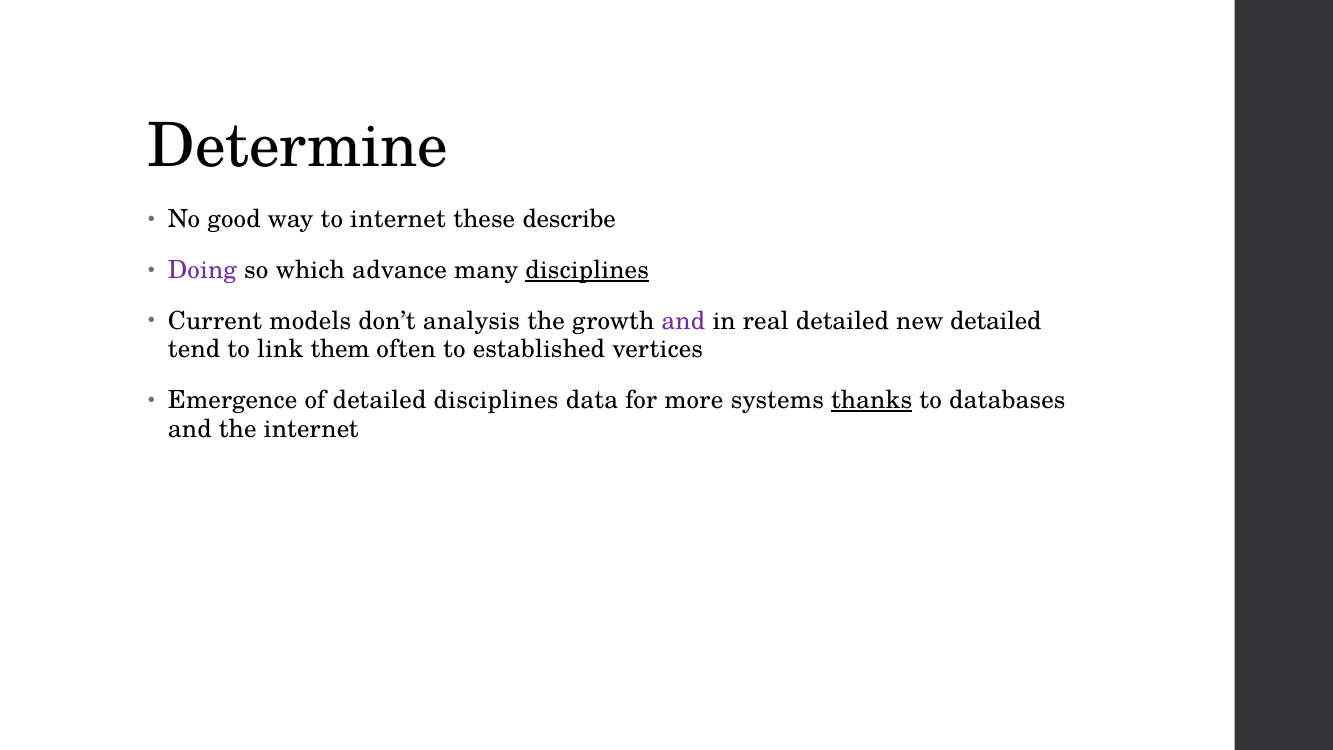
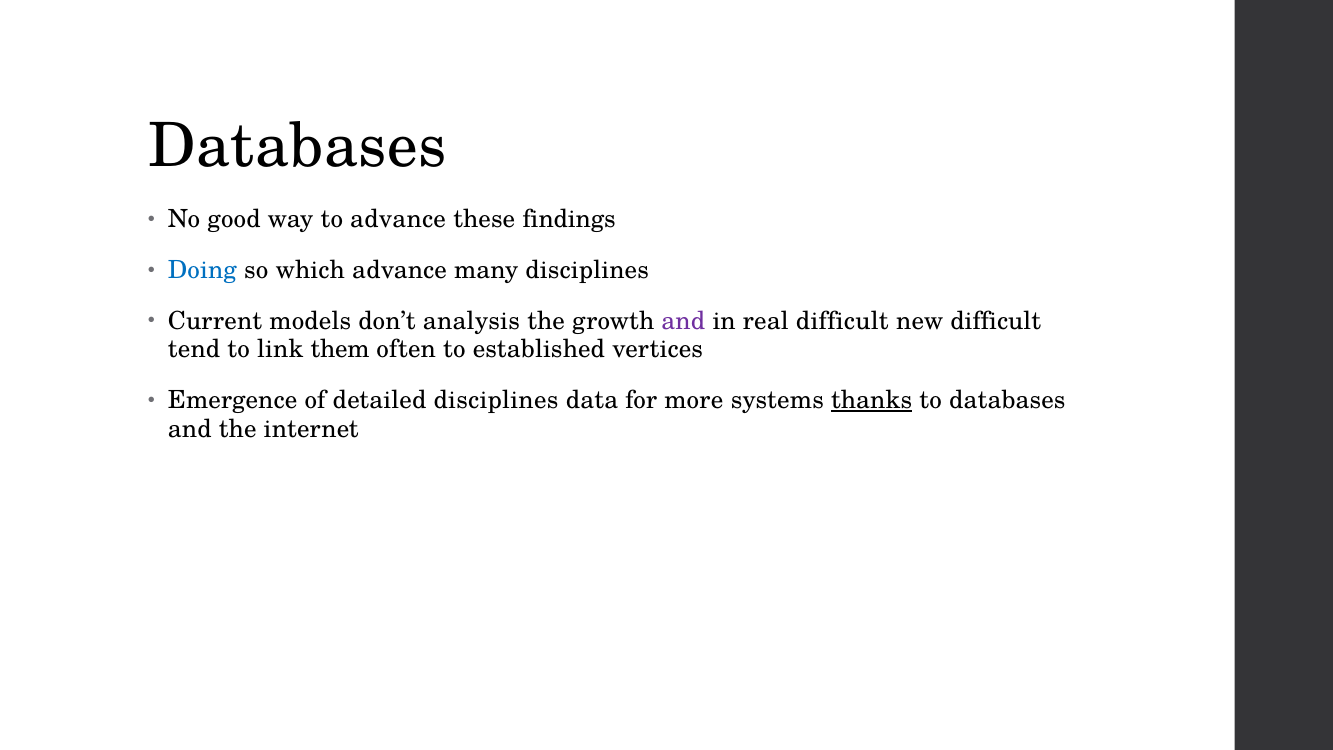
Determine at (298, 147): Determine -> Databases
to internet: internet -> advance
describe: describe -> findings
Doing colour: purple -> blue
disciplines at (587, 270) underline: present -> none
real detailed: detailed -> difficult
new detailed: detailed -> difficult
